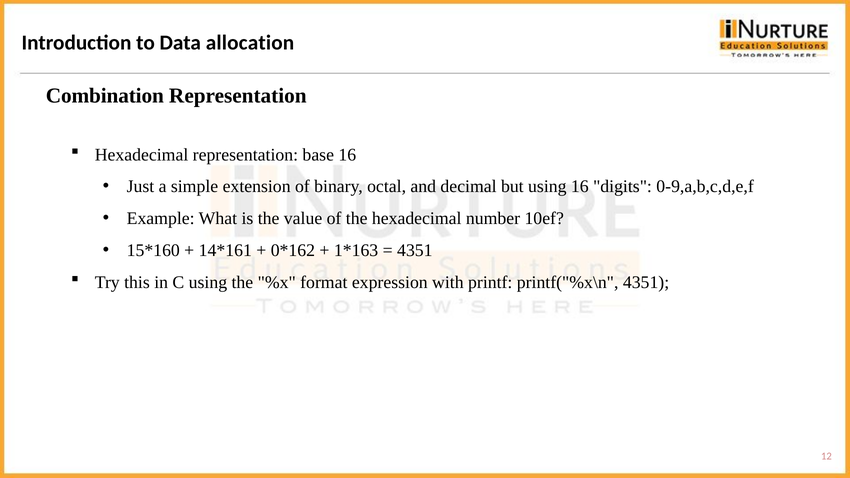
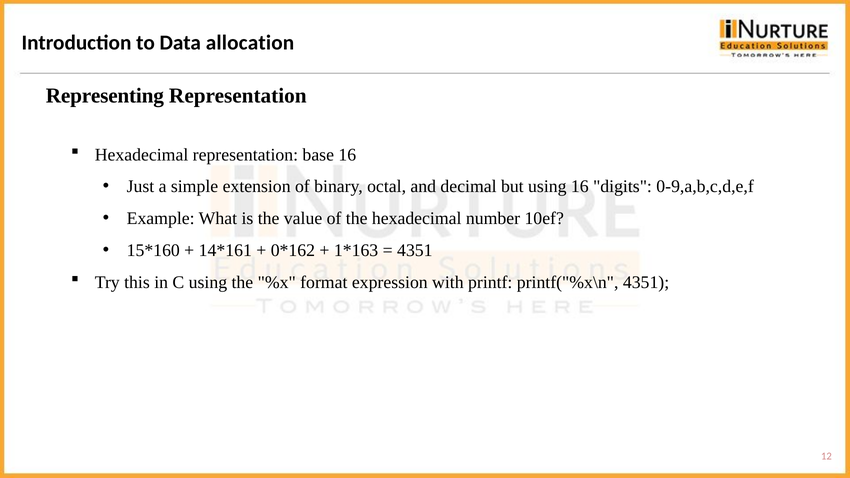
Combination: Combination -> Representing
